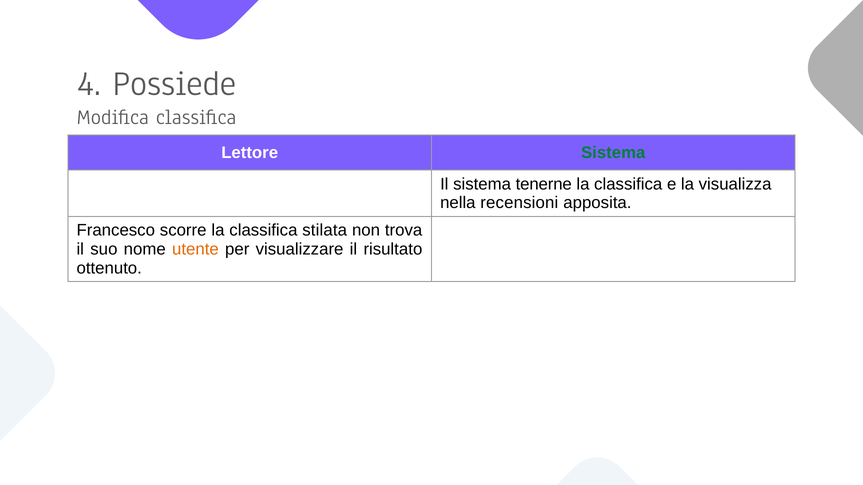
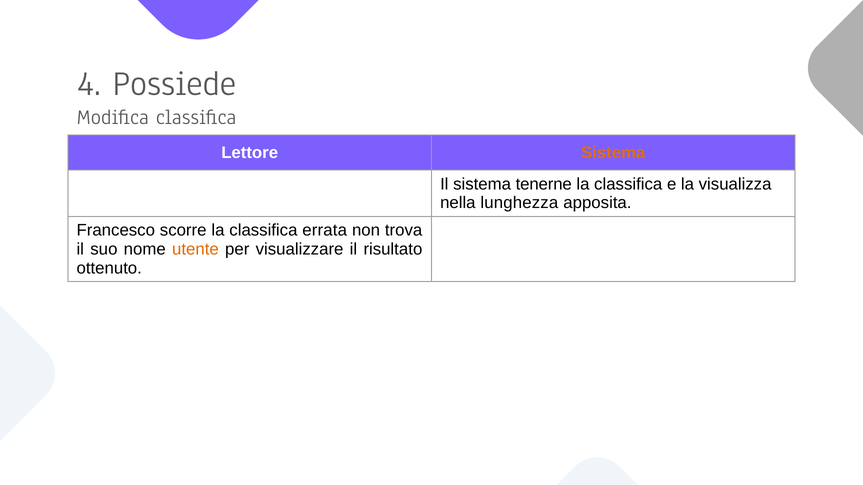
Sistema at (613, 153) colour: green -> orange
recensioni: recensioni -> lunghezza
stilata: stilata -> errata
